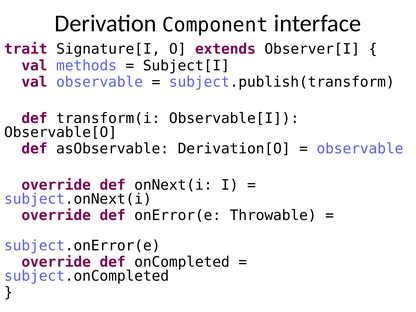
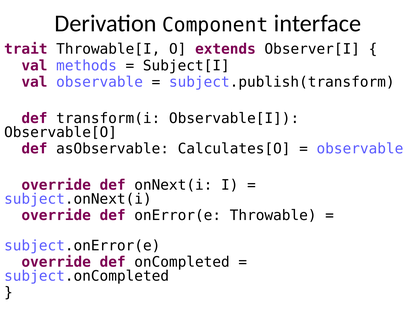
Signature[I: Signature[I -> Throwable[I
Derivation[O: Derivation[O -> Calculates[O
